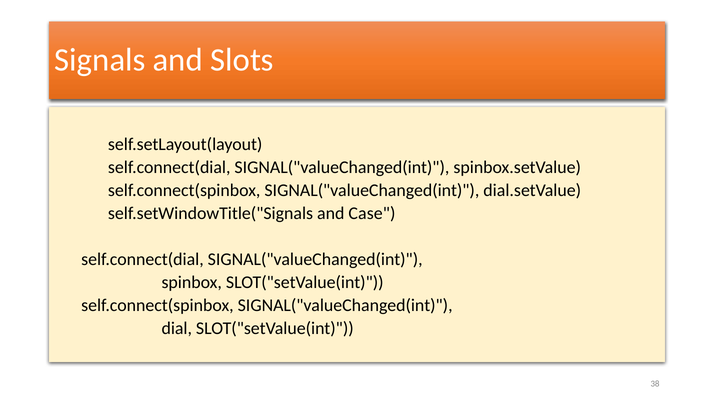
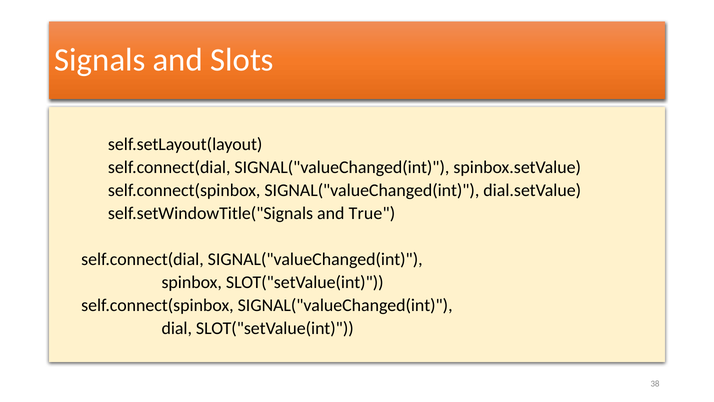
Case: Case -> True
